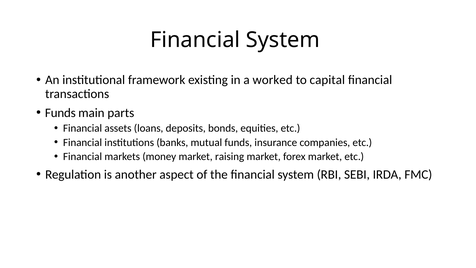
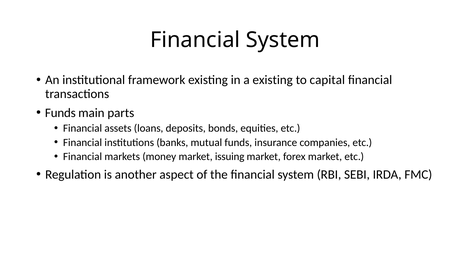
a worked: worked -> existing
raising: raising -> issuing
